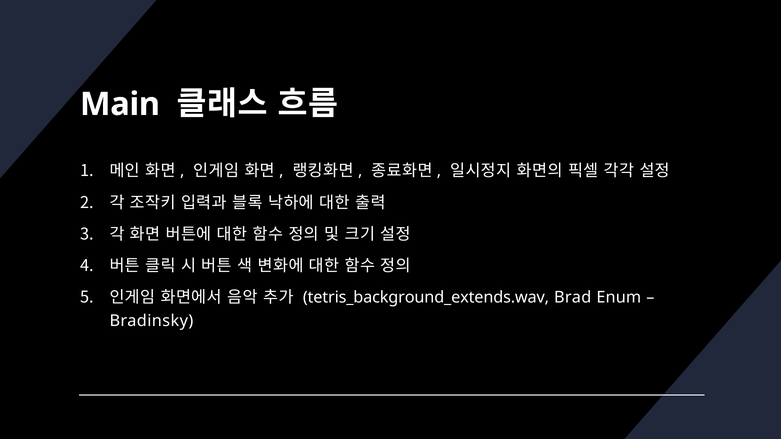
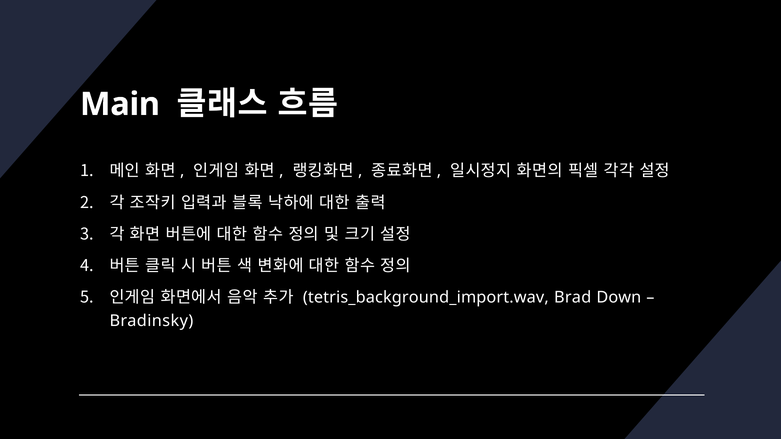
tetris_background_extends.wav: tetris_background_extends.wav -> tetris_background_import.wav
Enum: Enum -> Down
